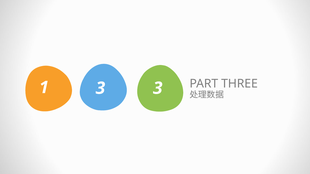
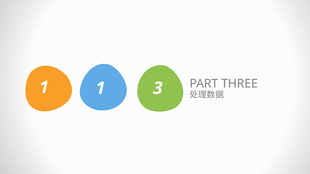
1 3: 3 -> 1
